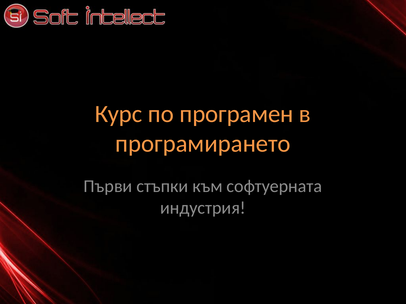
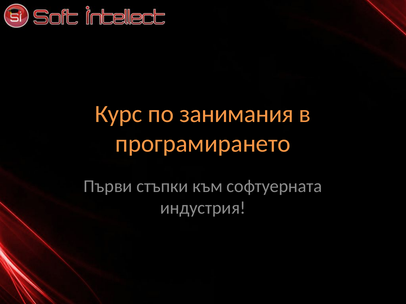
програмен: програмен -> занимания
